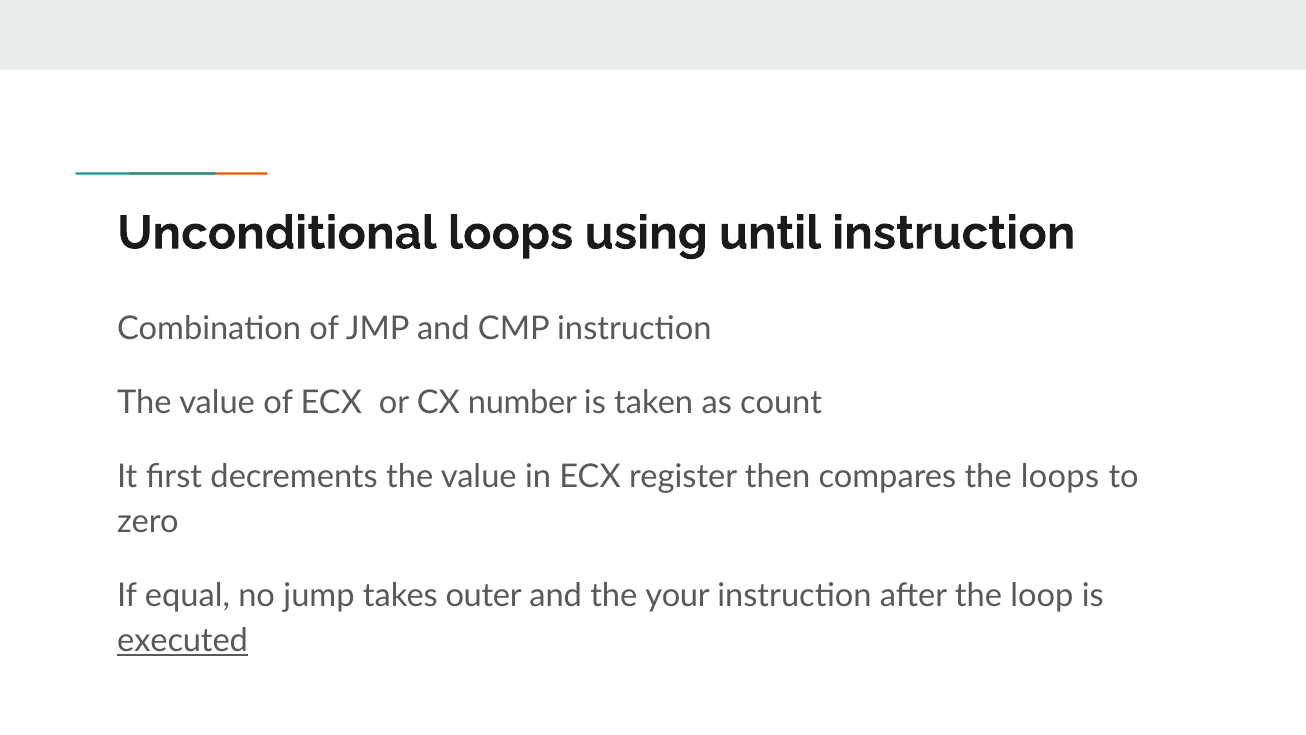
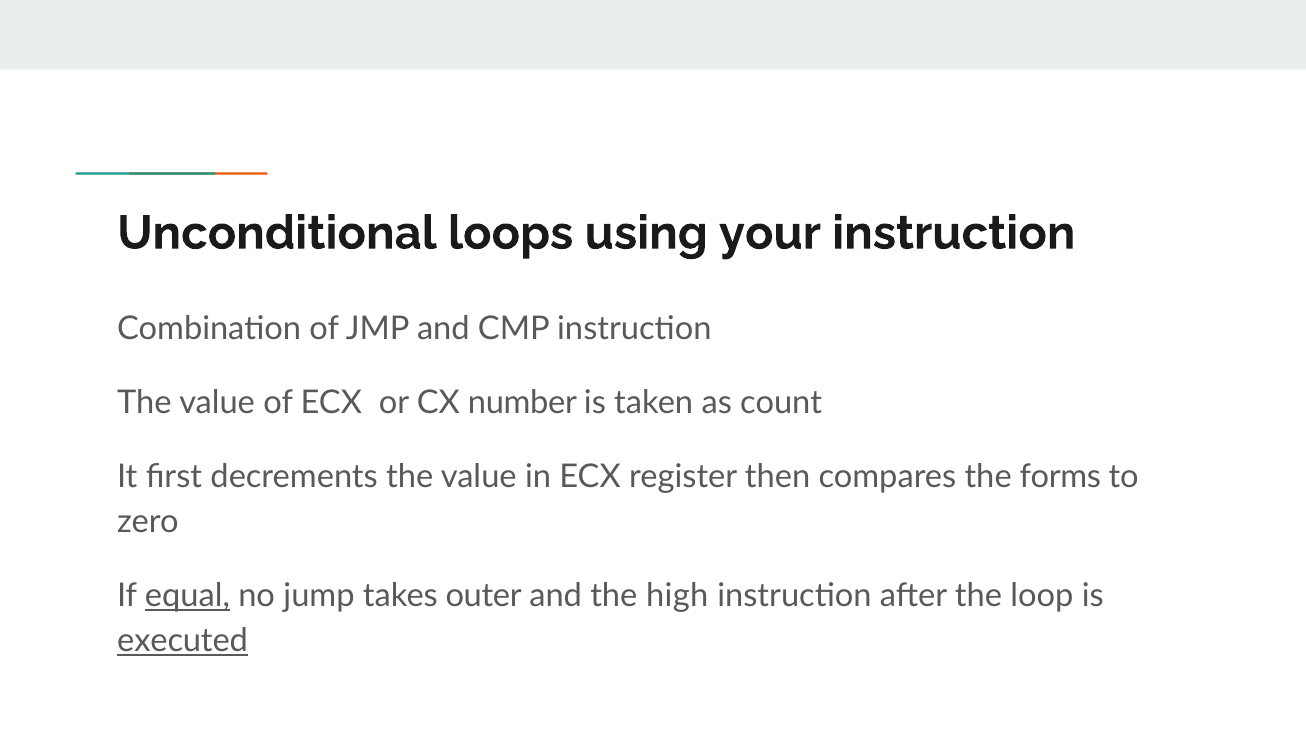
until: until -> your
the loops: loops -> forms
equal underline: none -> present
your: your -> high
